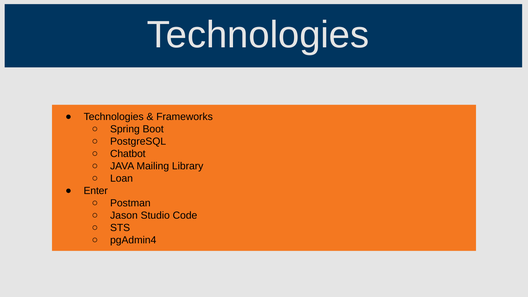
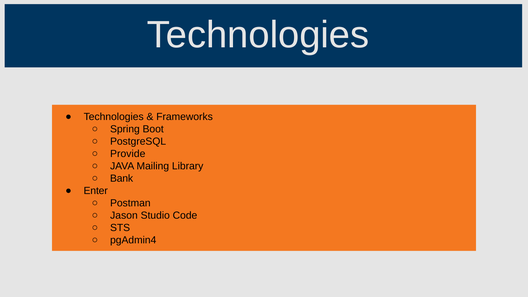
Chatbot: Chatbot -> Provide
Loan: Loan -> Bank
